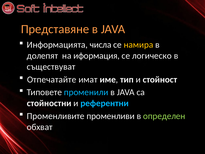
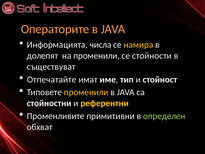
Представяне: Представяне -> Операторите
на иформация: иформация -> променили
логическо: логическо -> стойности
променили at (86, 92) colour: light blue -> yellow
референтни colour: light blue -> yellow
променливи: променливи -> примитивни
